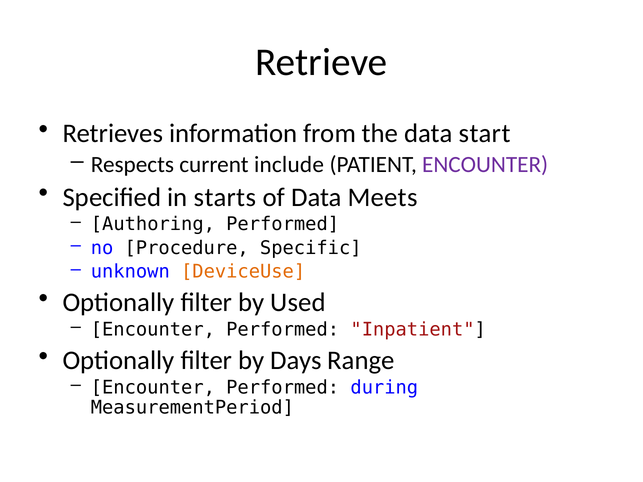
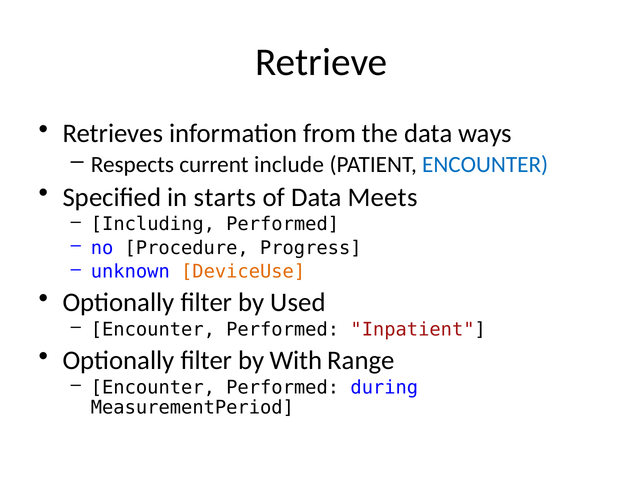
start: start -> ways
ENCOUNTER at (485, 165) colour: purple -> blue
Authoring: Authoring -> Including
Specific: Specific -> Progress
Days: Days -> With
